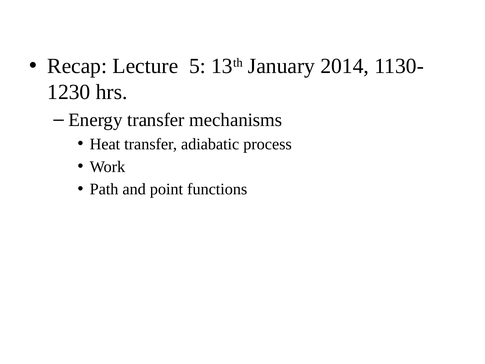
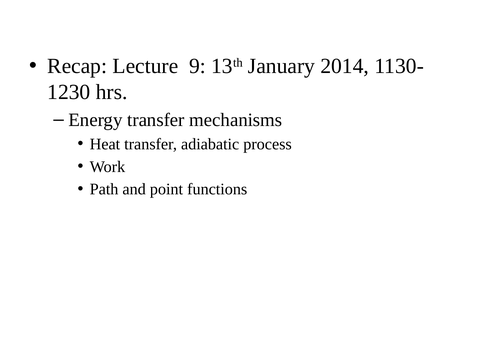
5: 5 -> 9
